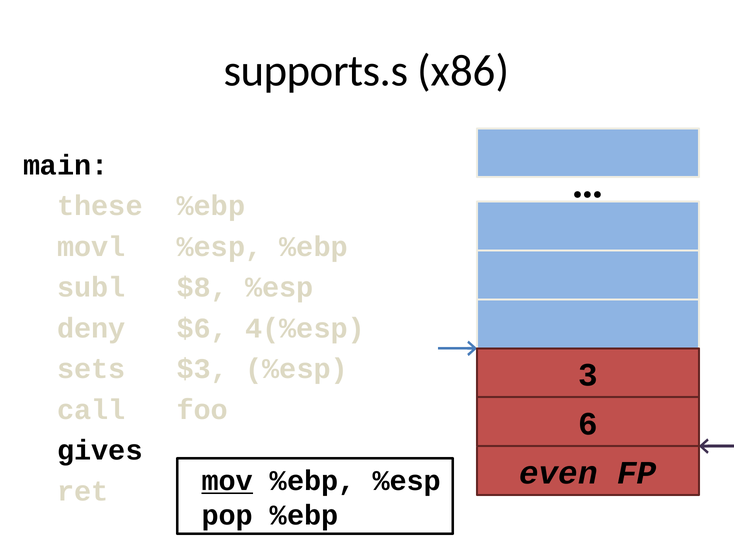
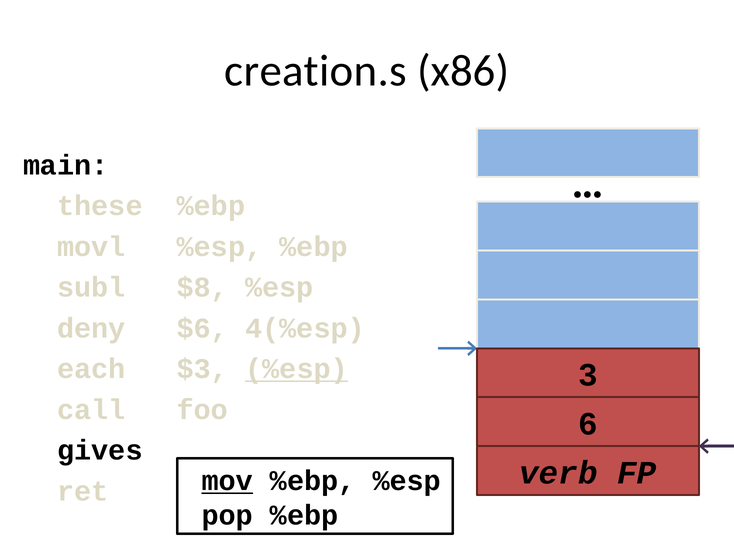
supports.s: supports.s -> creation.s
sets: sets -> each
%esp at (297, 369) underline: none -> present
even: even -> verb
